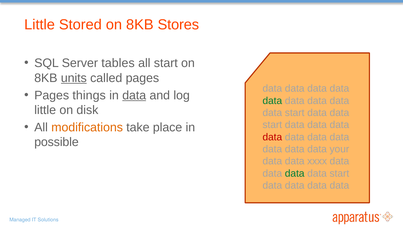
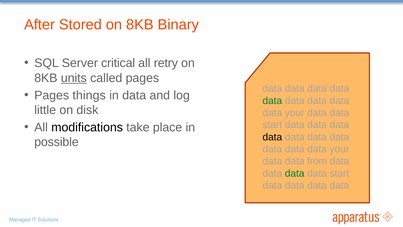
Little at (40, 25): Little -> After
Stores: Stores -> Binary
tables: tables -> critical
all start: start -> retry
data at (134, 95) underline: present -> none
start at (295, 113): start -> your
modifications colour: orange -> black
data at (272, 137) colour: red -> black
xxxx: xxxx -> from
